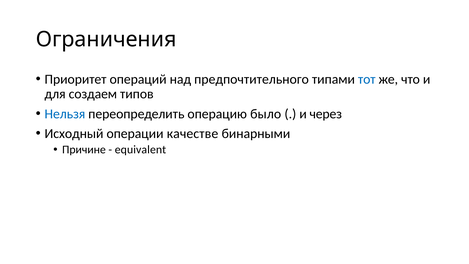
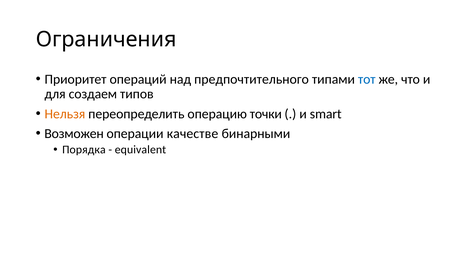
Нельзя colour: blue -> orange
было: было -> точки
через: через -> smart
Исходный: Исходный -> Возможен
Причине: Причине -> Порядка
